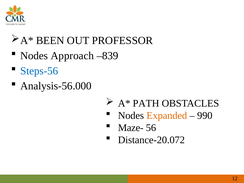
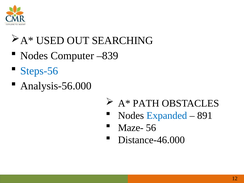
BEEN: BEEN -> USED
PROFESSOR: PROFESSOR -> SEARCHING
Approach: Approach -> Computer
Expanded colour: orange -> blue
990: 990 -> 891
Distance-20.072: Distance-20.072 -> Distance-46.000
